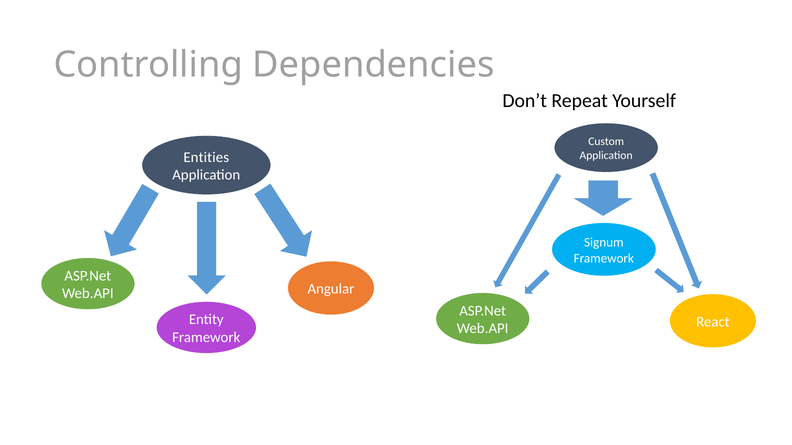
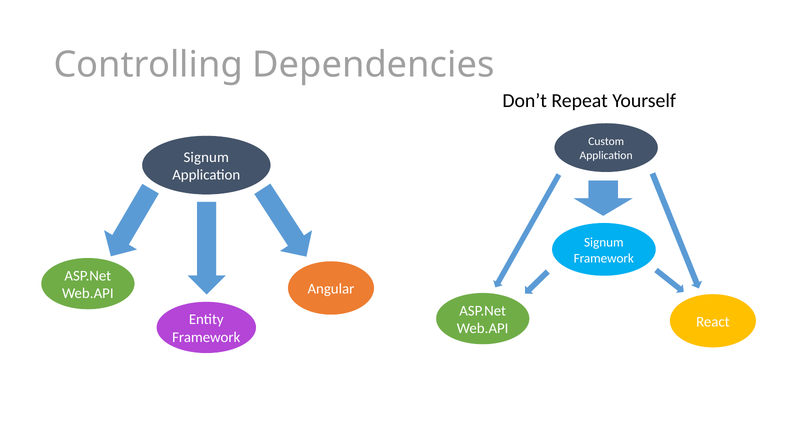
Entities at (206, 157): Entities -> Signum
